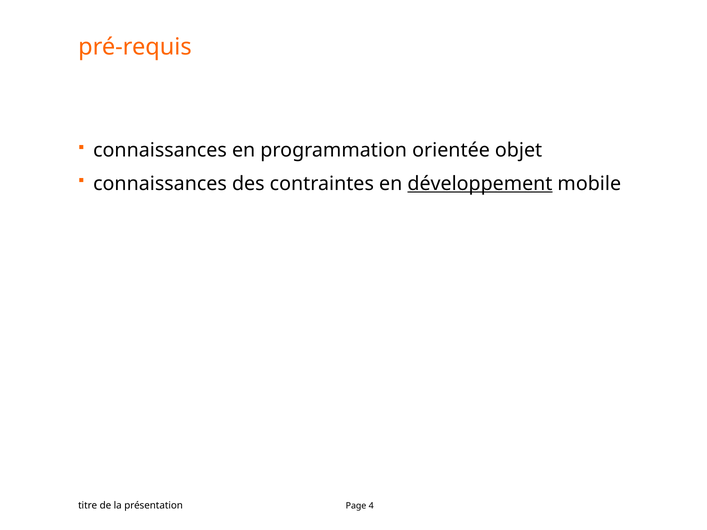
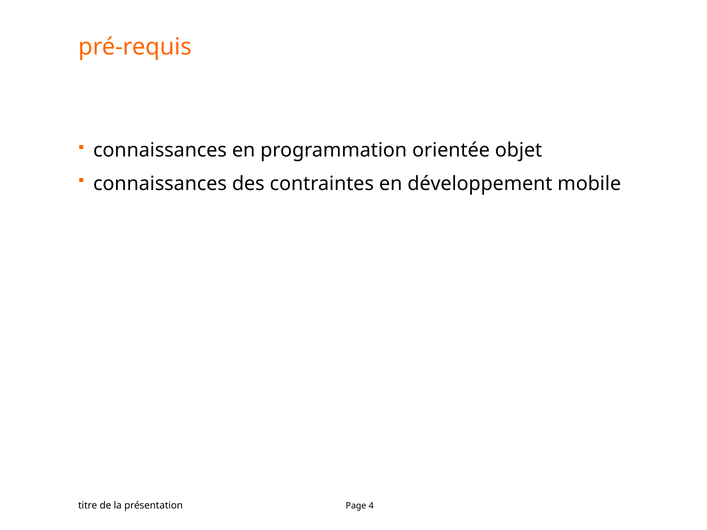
développement underline: present -> none
